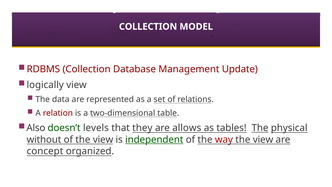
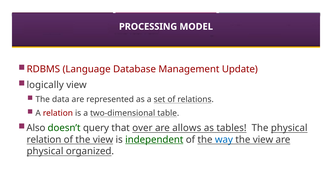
COLLECTION at (148, 27): COLLECTION -> PROCESSING
RDBMS Collection: Collection -> Language
levels: levels -> query
they: they -> over
The at (260, 128) underline: present -> none
without at (44, 139): without -> relation
way colour: red -> blue
concept at (45, 151): concept -> physical
